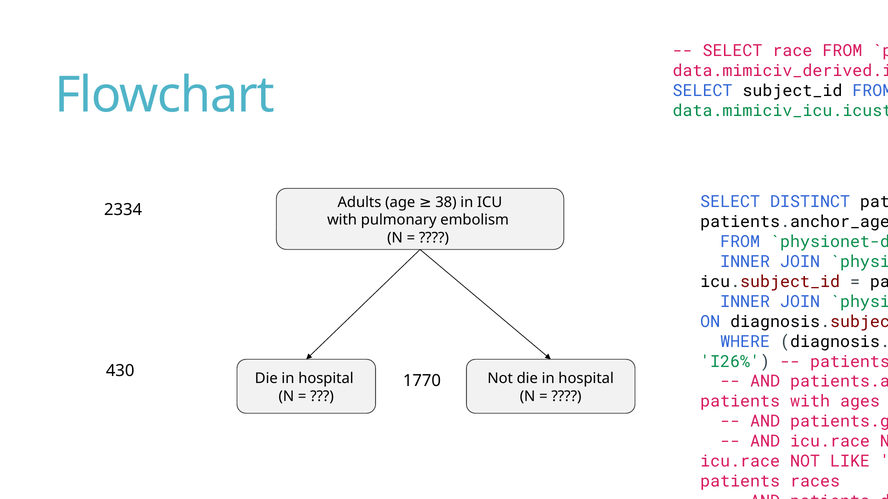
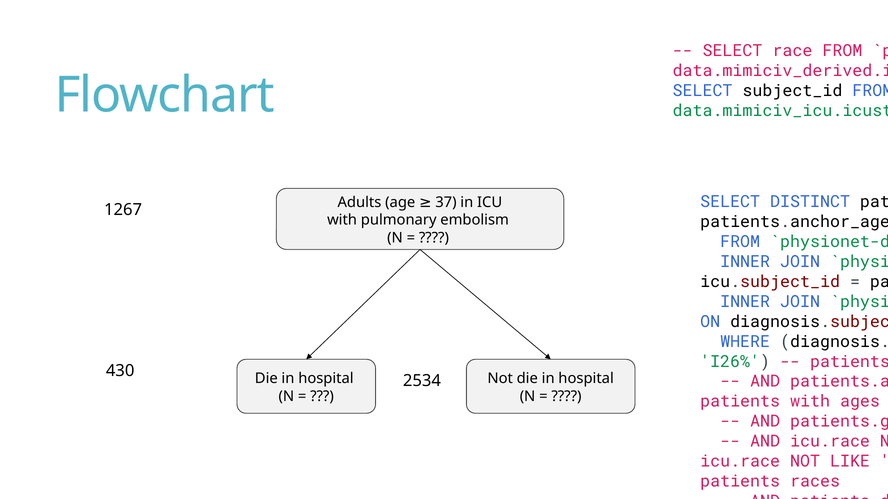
38: 38 -> 37
2334: 2334 -> 1267
1770: 1770 -> 2534
